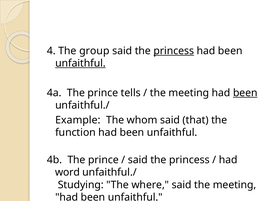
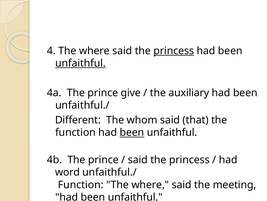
4 The group: group -> where
tells: tells -> give
meeting at (189, 92): meeting -> auxiliary
been at (245, 92) underline: present -> none
Example: Example -> Different
been at (132, 132) underline: none -> present
Studying at (81, 184): Studying -> Function
